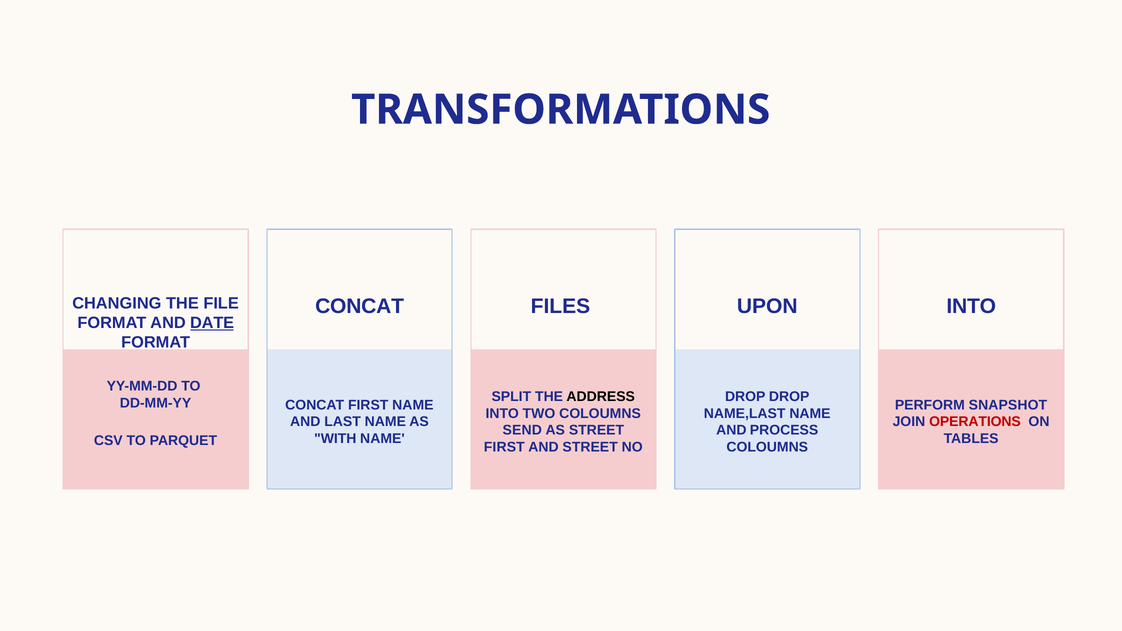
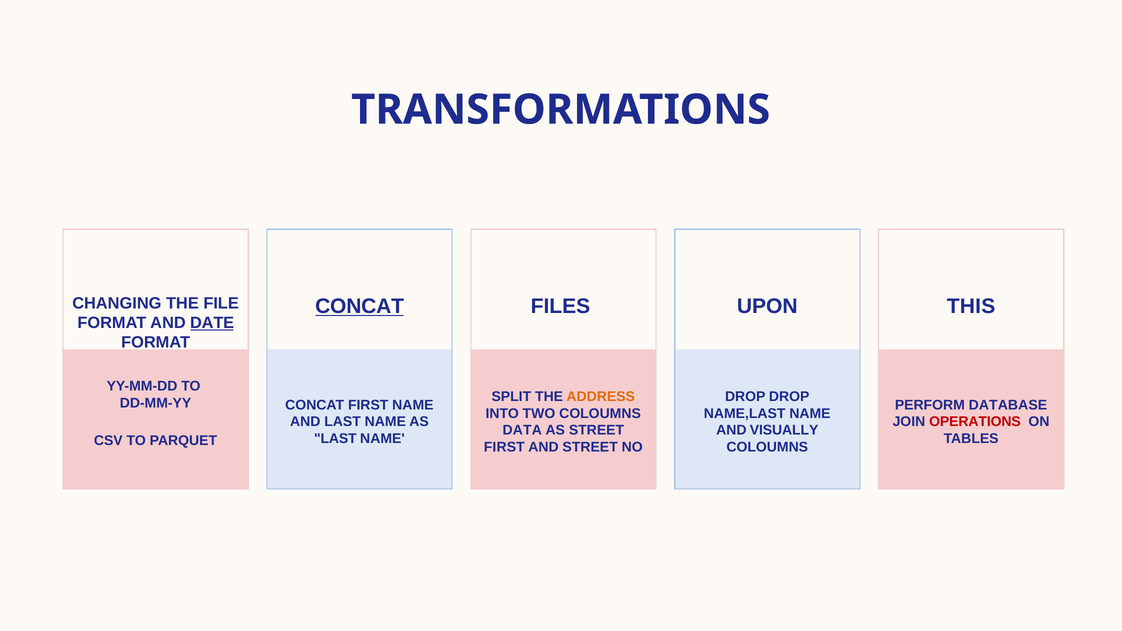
CONCAT at (360, 306) underline: none -> present
INTO at (971, 306): INTO -> THIS
ADDRESS colour: black -> orange
SNAPSHOT: SNAPSHOT -> DATABASE
SEND: SEND -> DATA
PROCESS: PROCESS -> VISUALLY
WITH at (335, 439): WITH -> LAST
